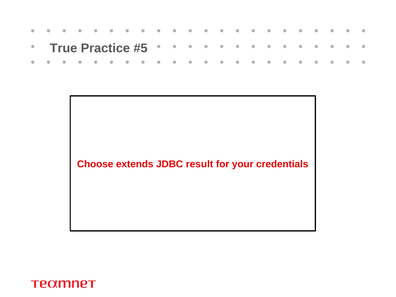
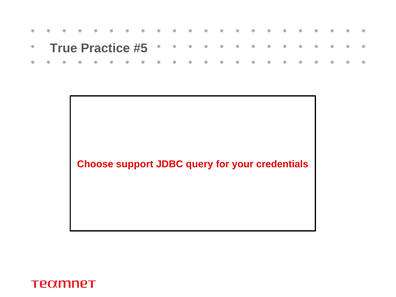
extends: extends -> support
result: result -> query
